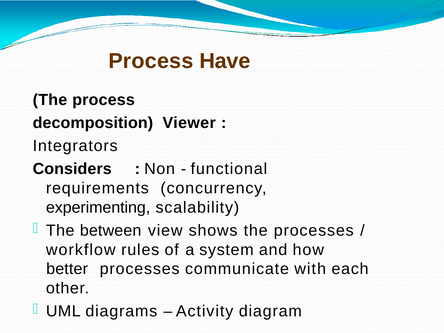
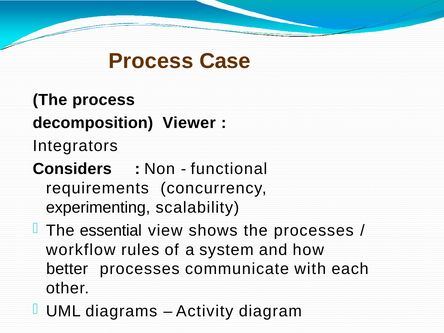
Have: Have -> Case
between: between -> essential
